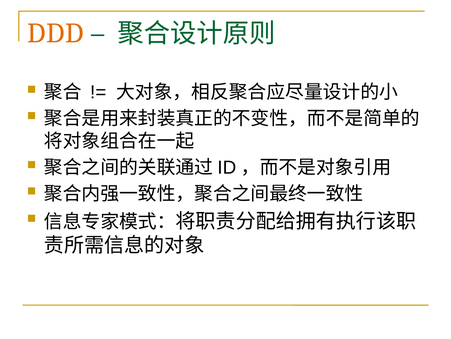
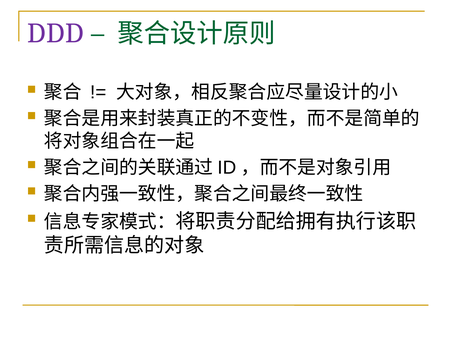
DDD colour: orange -> purple
